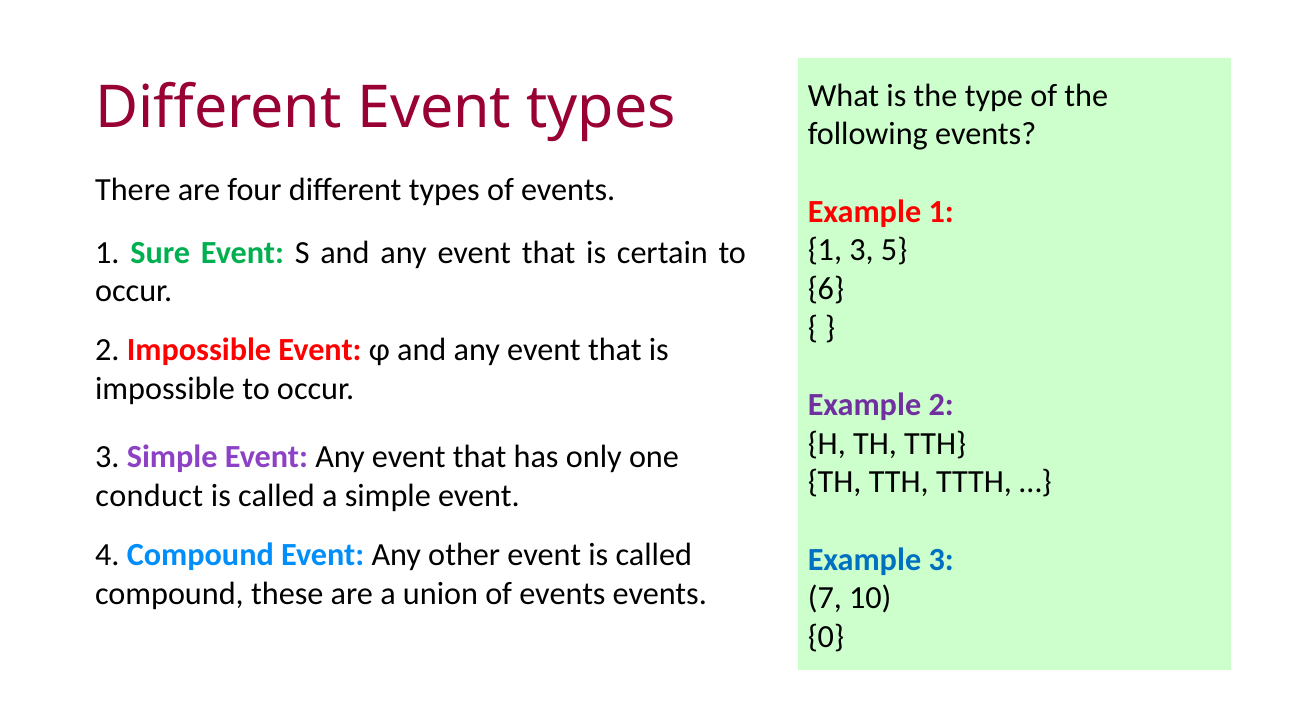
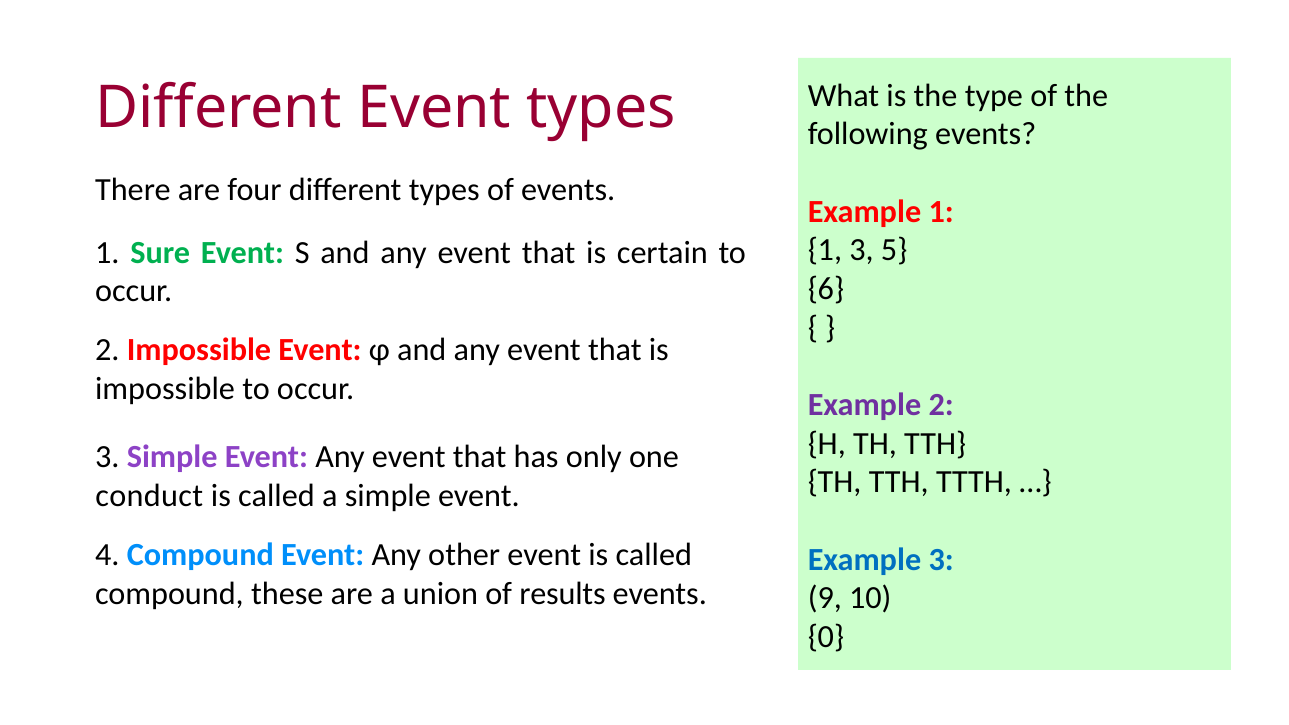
union of events: events -> results
7: 7 -> 9
